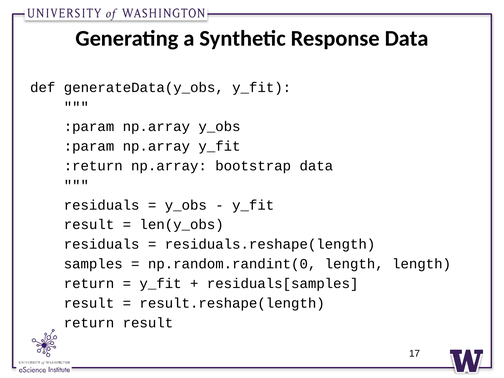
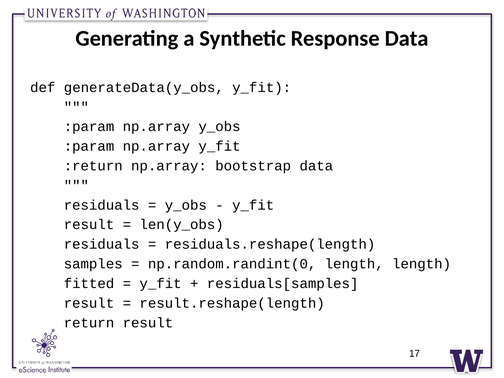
return at (89, 284): return -> fitted
